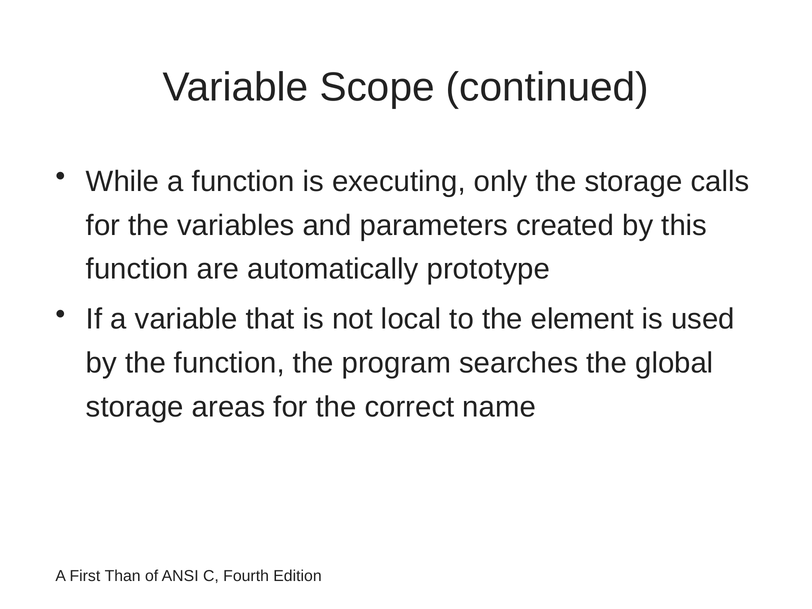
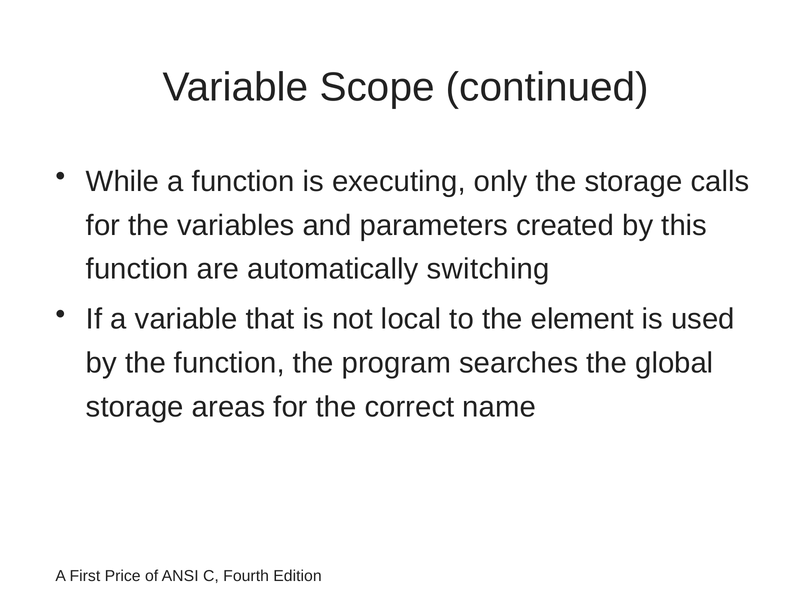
prototype: prototype -> switching
Than: Than -> Price
